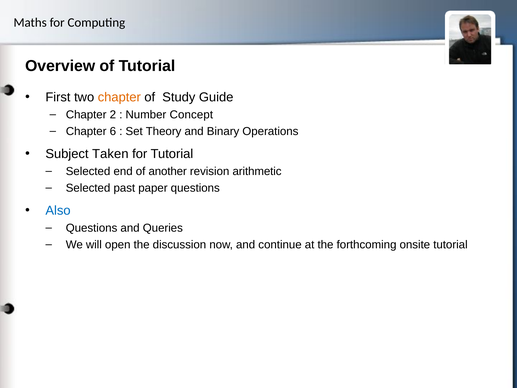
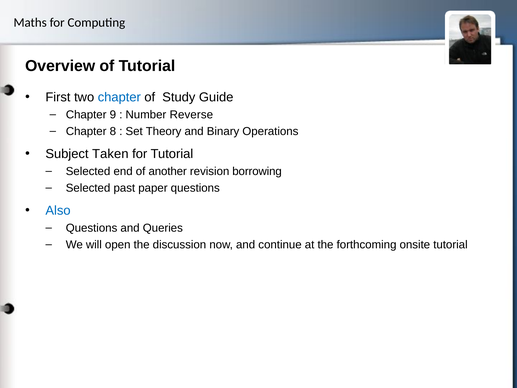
chapter at (119, 97) colour: orange -> blue
2: 2 -> 9
Concept: Concept -> Reverse
6: 6 -> 8
arithmetic: arithmetic -> borrowing
